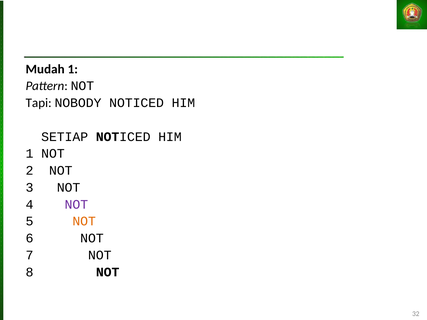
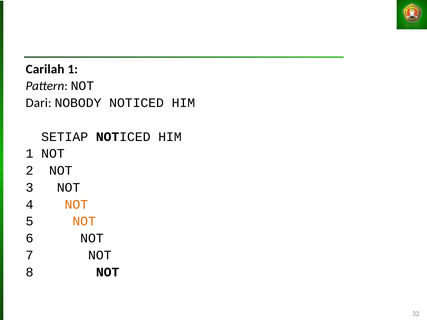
Mudah: Mudah -> Carilah
Tapi: Tapi -> Dari
NOT at (76, 205) colour: purple -> orange
